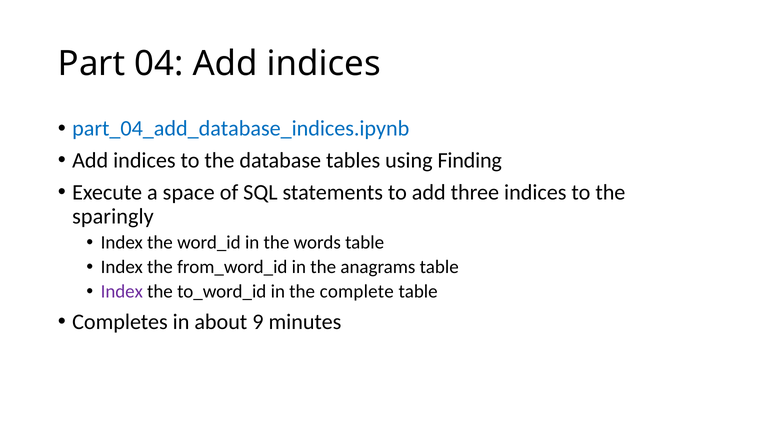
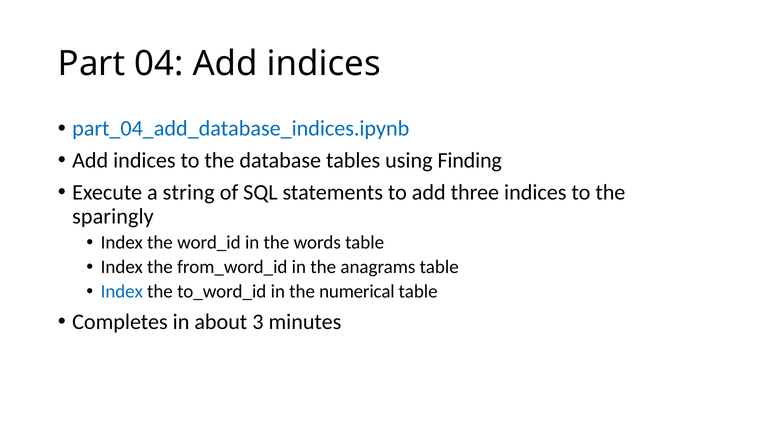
space: space -> string
Index at (122, 291) colour: purple -> blue
complete: complete -> numerical
9: 9 -> 3
